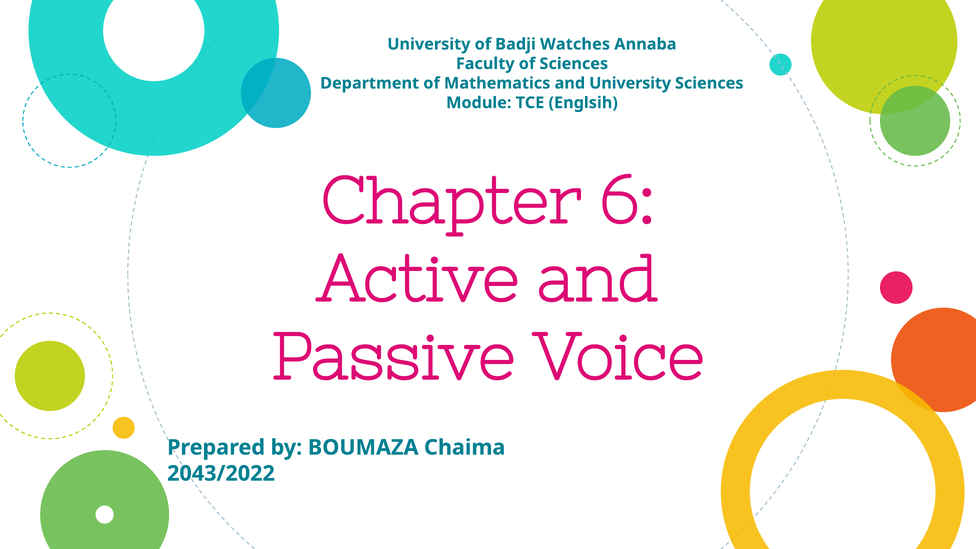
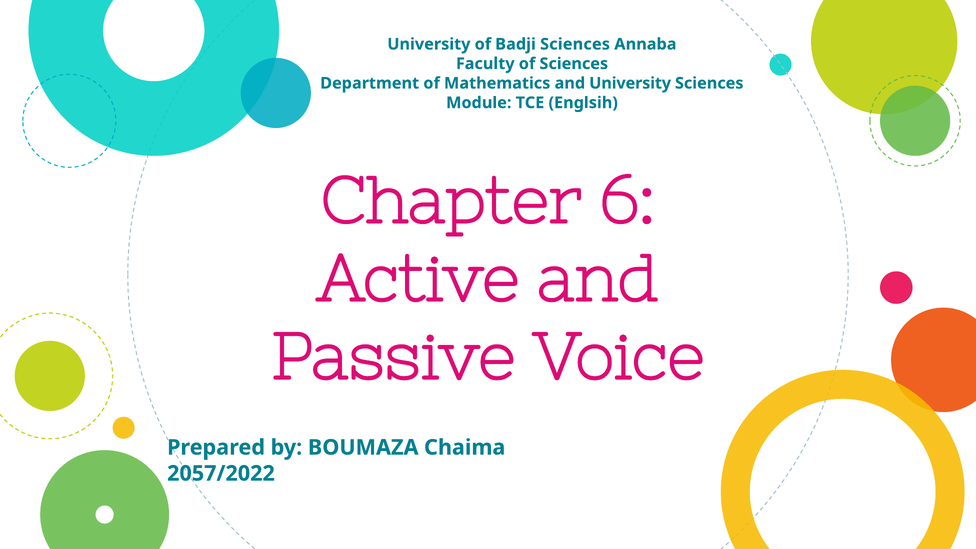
Badji Watches: Watches -> Sciences
2043/2022: 2043/2022 -> 2057/2022
